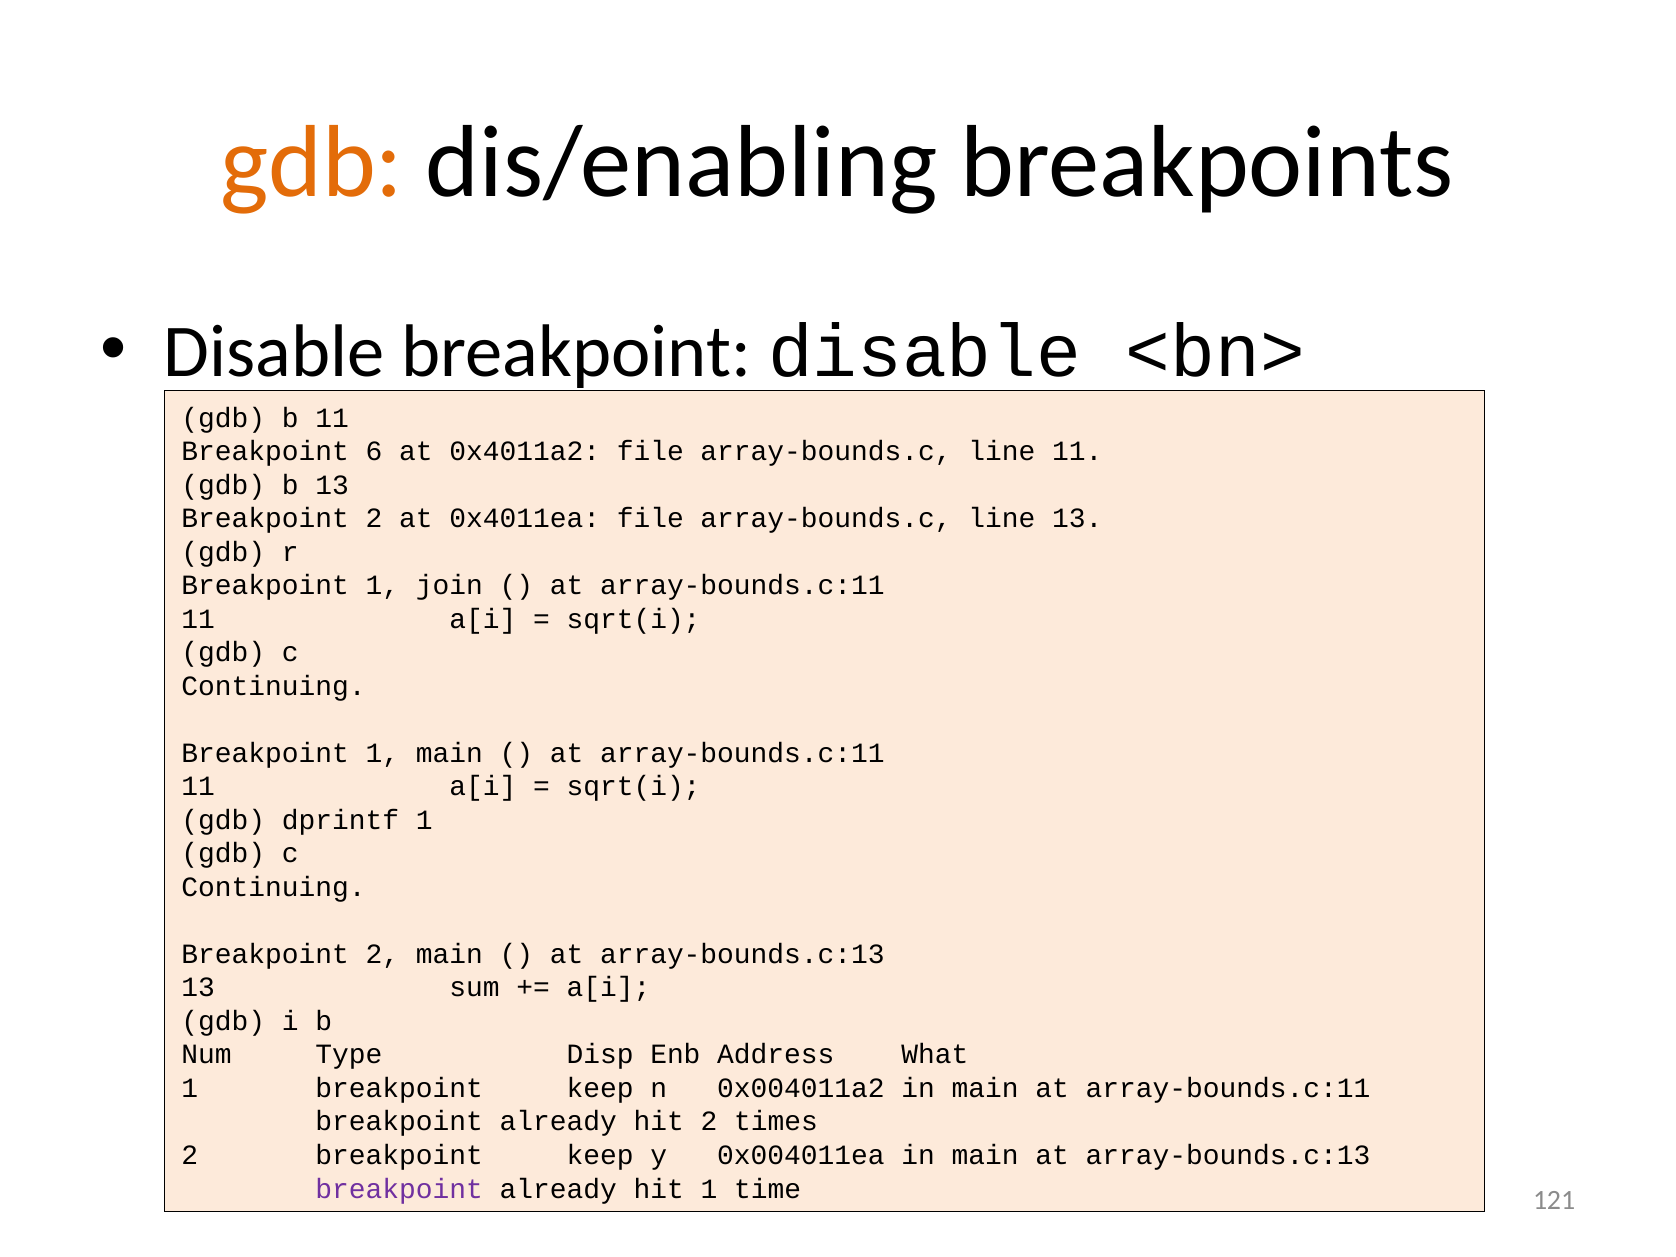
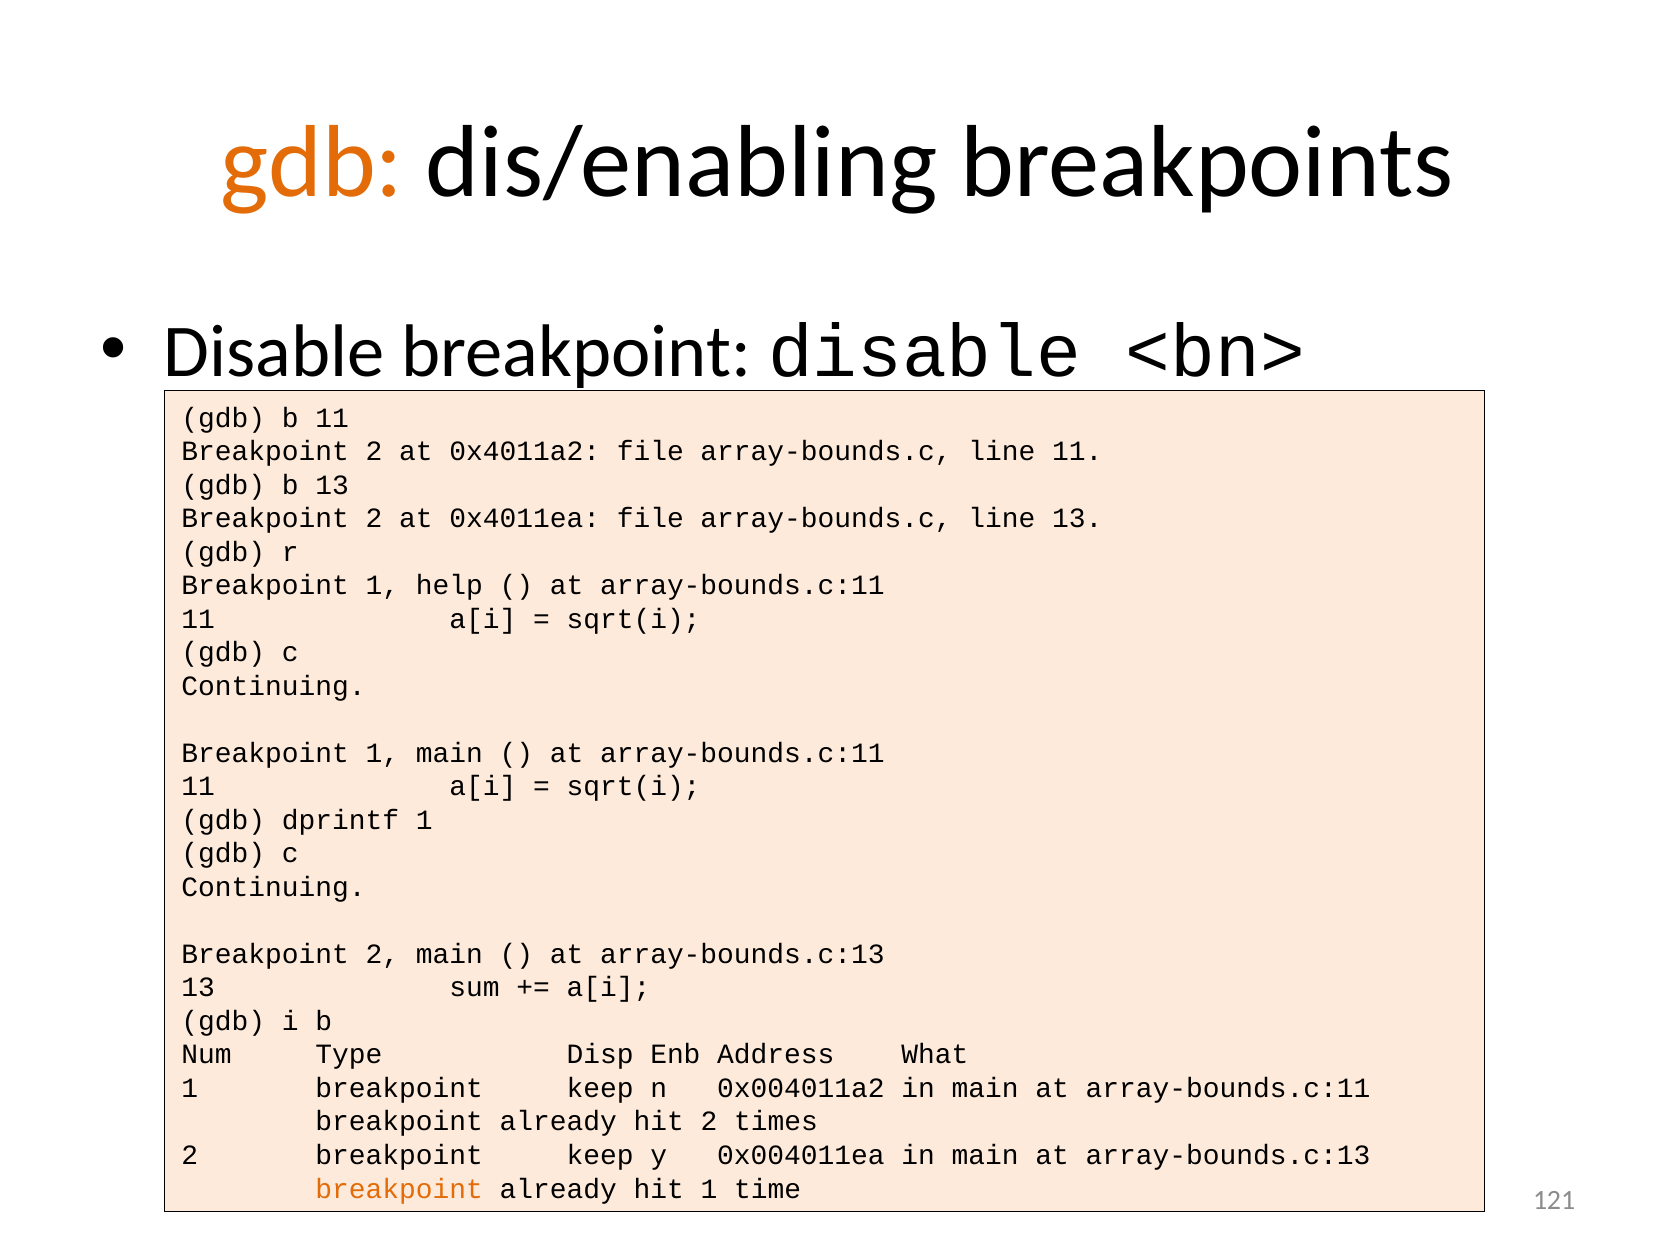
6 at (374, 451): 6 -> 2
join: join -> help
breakpoint at (399, 1189) colour: purple -> orange
